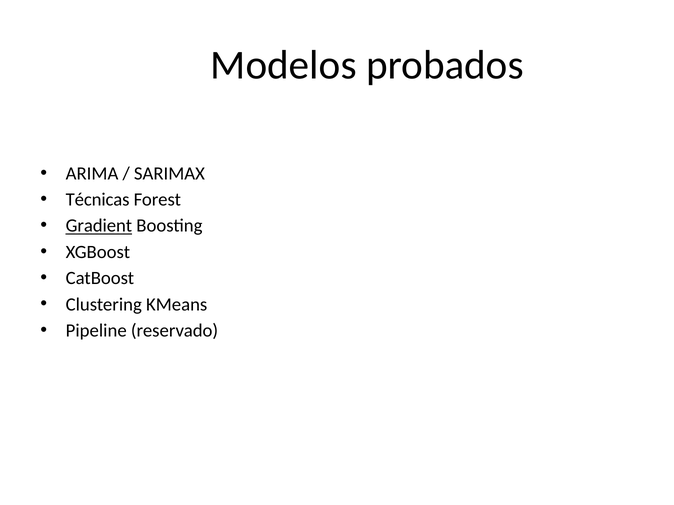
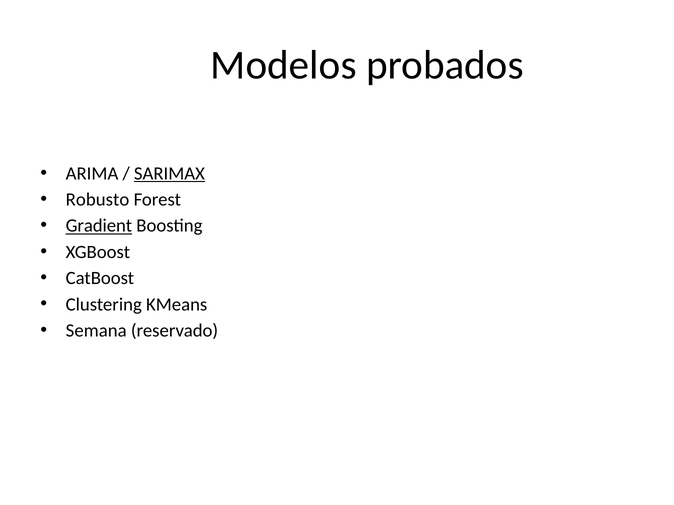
SARIMAX underline: none -> present
Técnicas: Técnicas -> Robusto
Pipeline: Pipeline -> Semana
